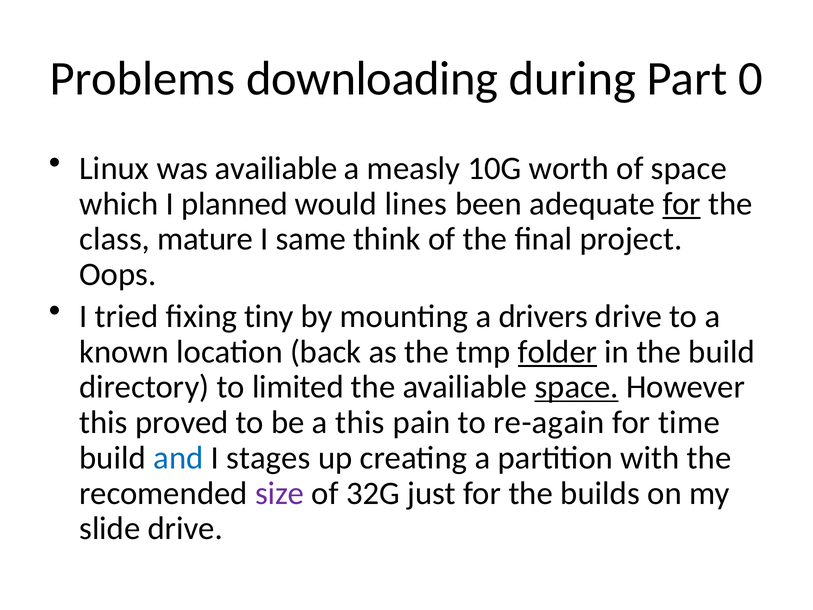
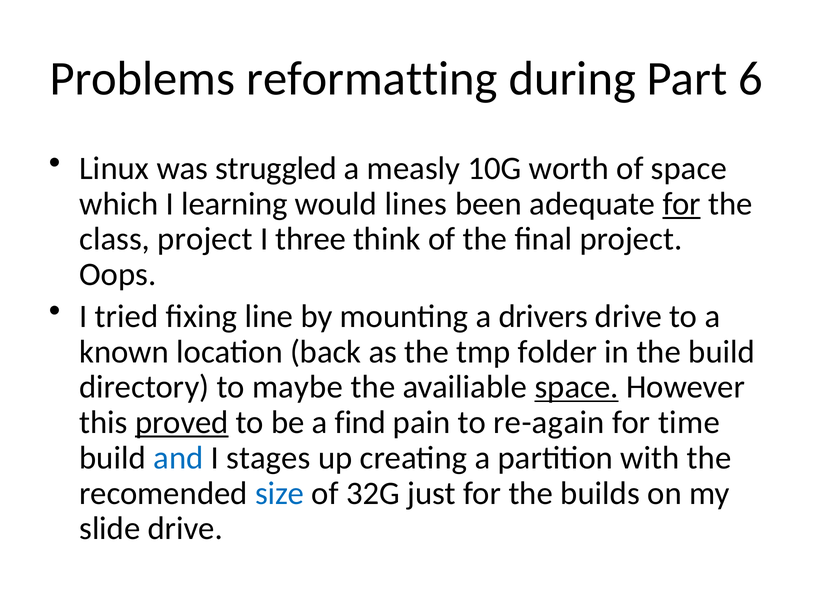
downloading: downloading -> reformatting
0: 0 -> 6
was availiable: availiable -> struggled
planned: planned -> learning
class mature: mature -> project
same: same -> three
tiny: tiny -> line
folder underline: present -> none
limited: limited -> maybe
proved underline: none -> present
a this: this -> find
size colour: purple -> blue
